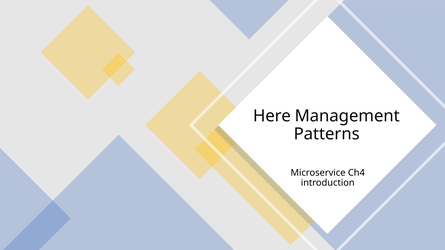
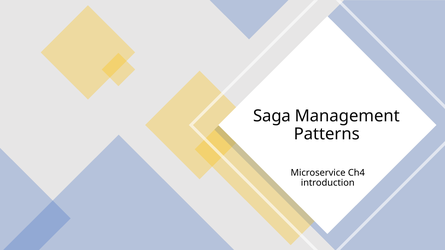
Here: Here -> Saga
